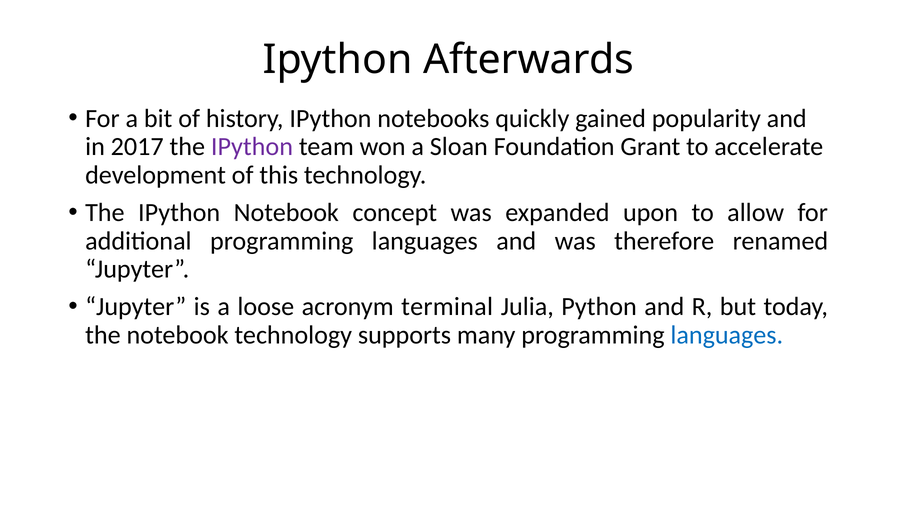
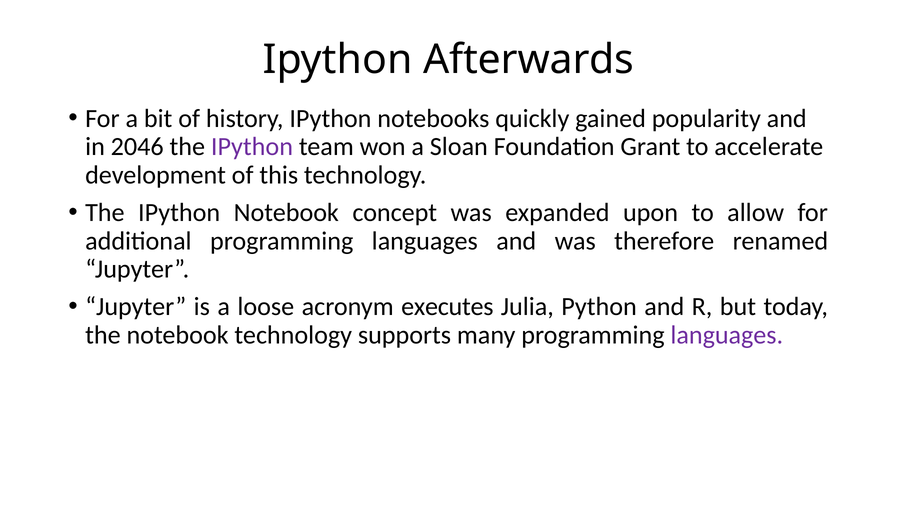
2017: 2017 -> 2046
terminal: terminal -> executes
languages at (727, 335) colour: blue -> purple
